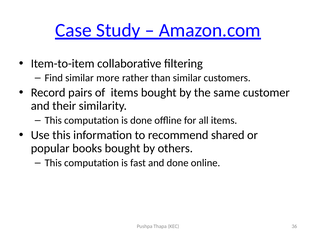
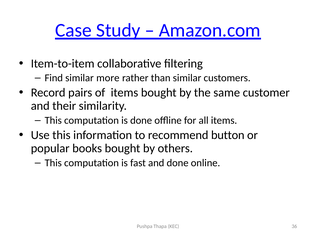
shared: shared -> button
